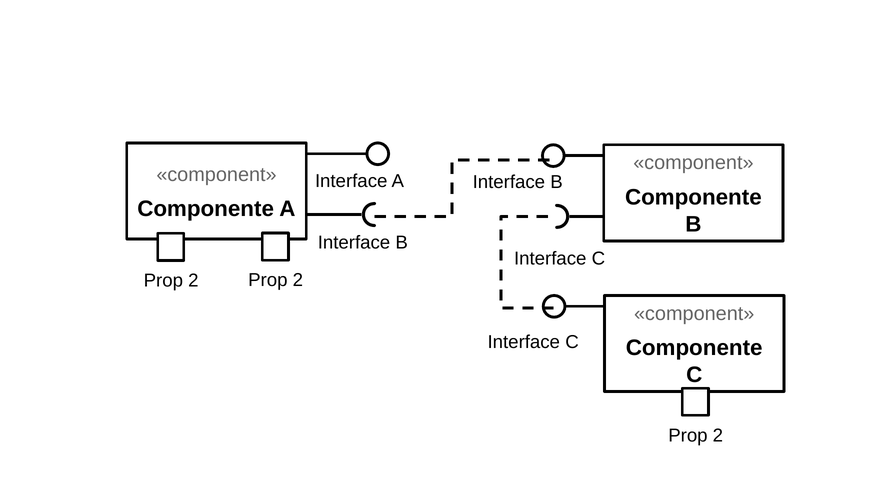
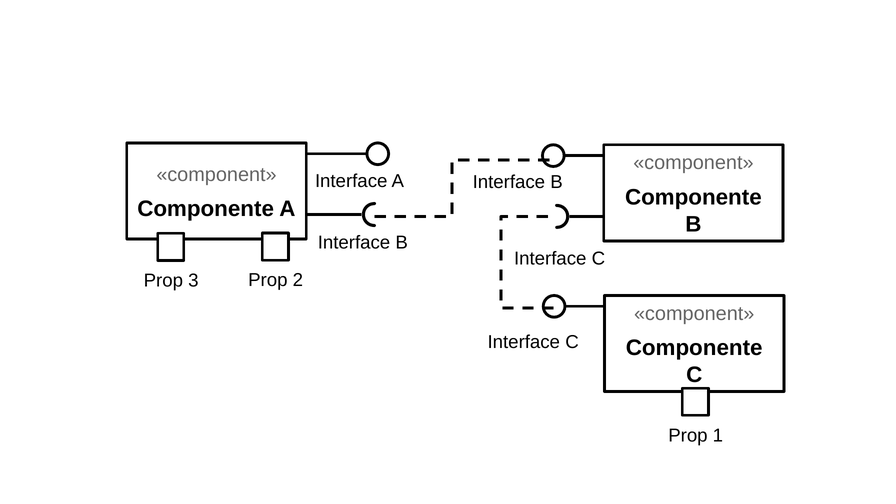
2 at (193, 280): 2 -> 3
2 at (718, 435): 2 -> 1
